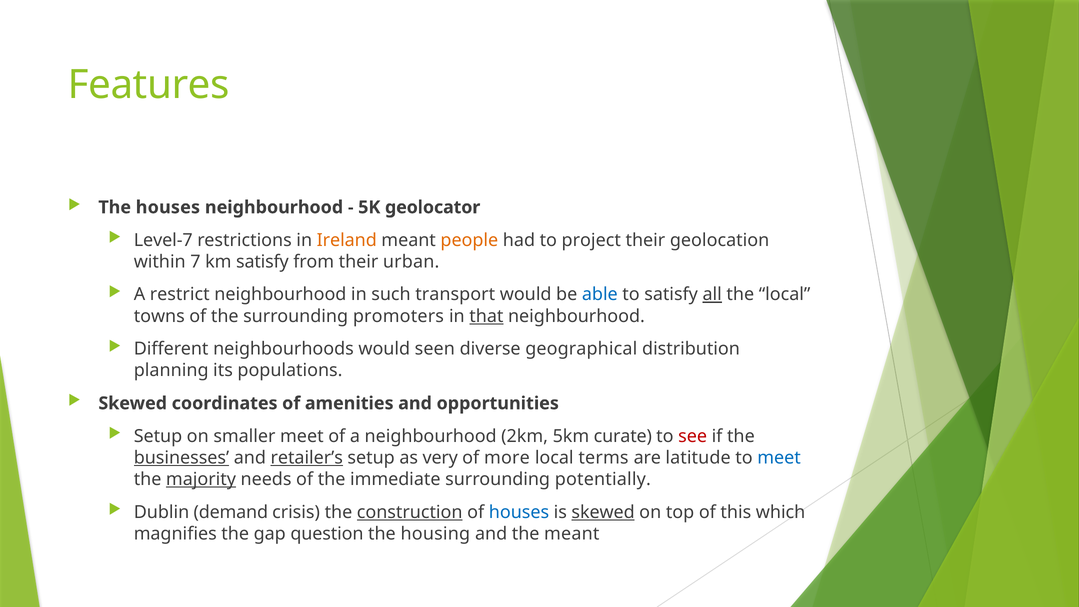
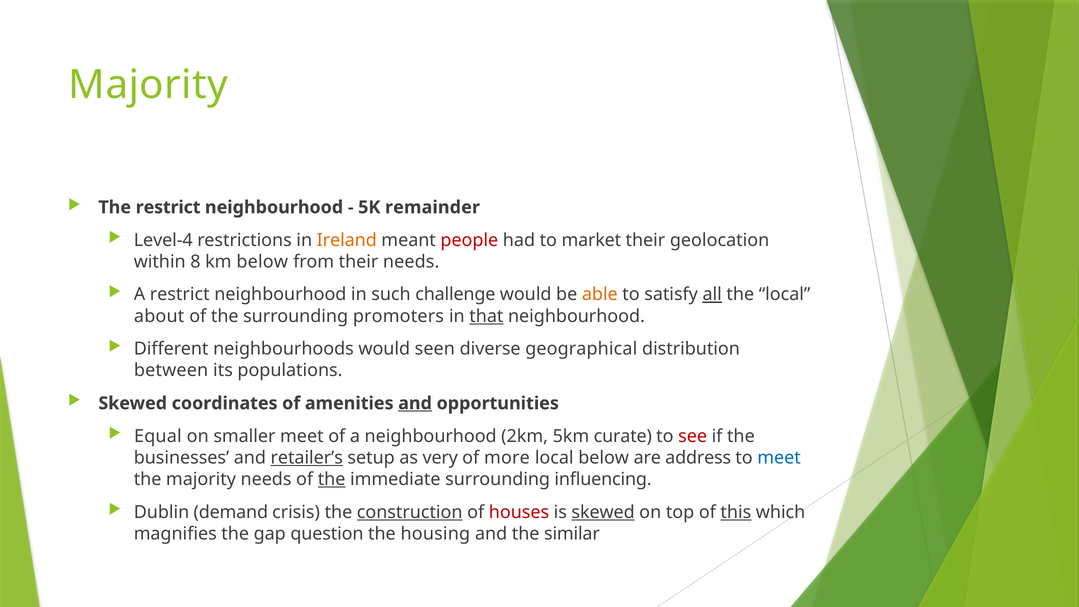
Features at (149, 85): Features -> Majority
The houses: houses -> restrict
geolocator: geolocator -> remainder
Level-7: Level-7 -> Level-4
people colour: orange -> red
project: project -> market
7: 7 -> 8
km satisfy: satisfy -> below
their urban: urban -> needs
transport: transport -> challenge
able colour: blue -> orange
towns: towns -> about
planning: planning -> between
and at (415, 403) underline: none -> present
Setup at (158, 436): Setup -> Equal
businesses underline: present -> none
local terms: terms -> below
latitude: latitude -> address
majority at (201, 479) underline: present -> none
the at (332, 479) underline: none -> present
potentially: potentially -> influencing
houses at (519, 512) colour: blue -> red
this underline: none -> present
the meant: meant -> similar
